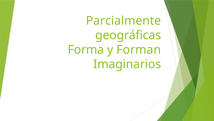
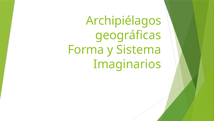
Parcialmente: Parcialmente -> Archipiélagos
Forman: Forman -> Sistema
